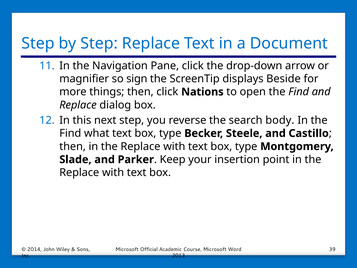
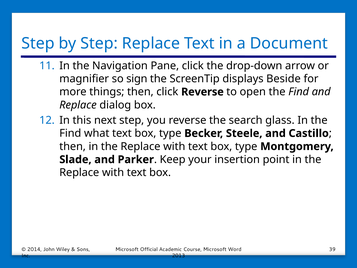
click Nations: Nations -> Reverse
body: body -> glass
